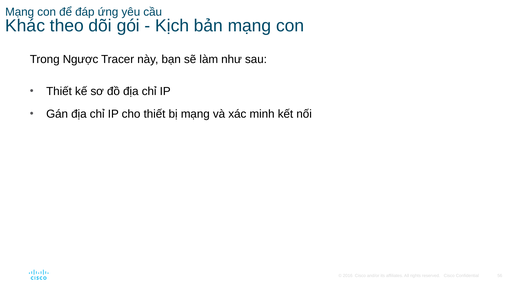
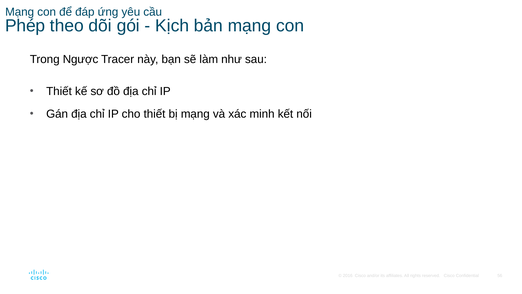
Khác: Khác -> Phép
